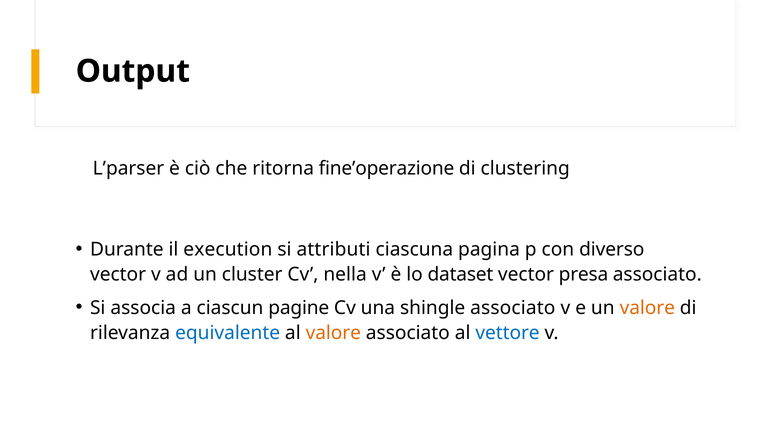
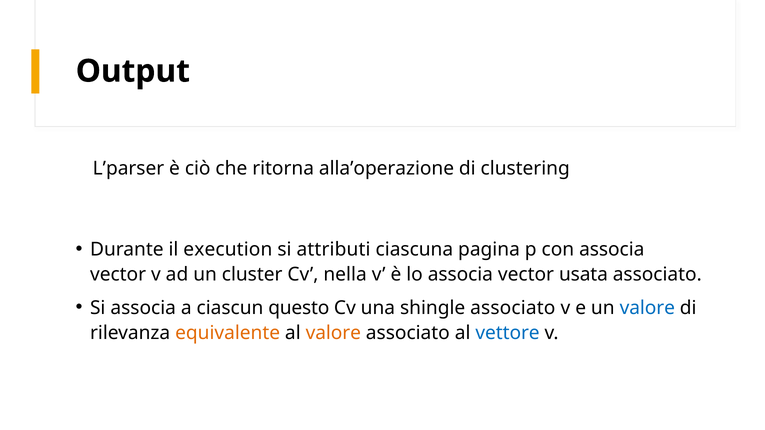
fine’operazione: fine’operazione -> alla’operazione
con diverso: diverso -> associa
lo dataset: dataset -> associa
presa: presa -> usata
pagine: pagine -> questo
valore at (647, 308) colour: orange -> blue
equivalente colour: blue -> orange
